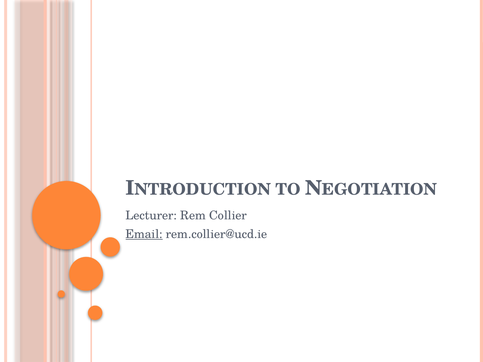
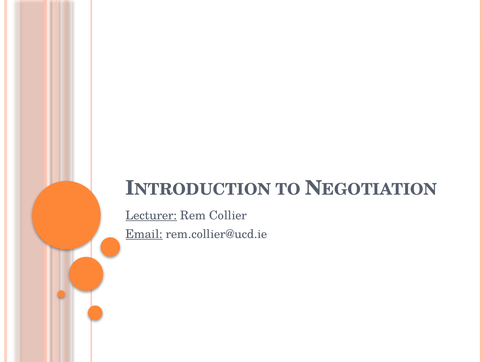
Lecturer underline: none -> present
